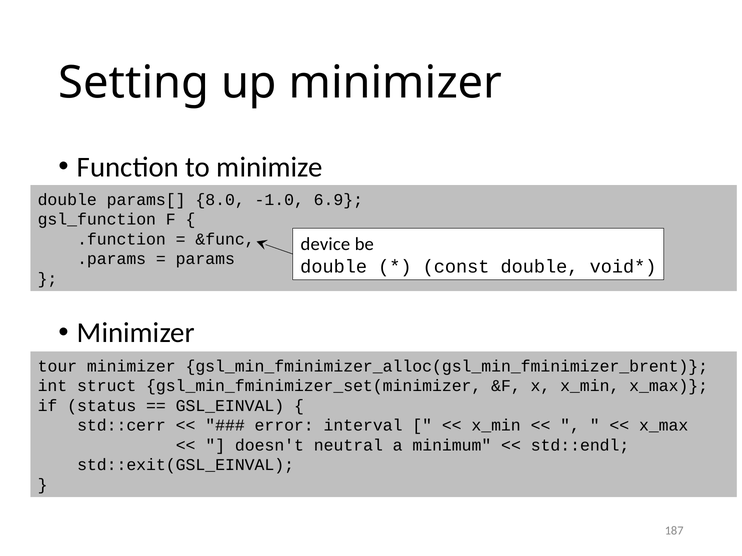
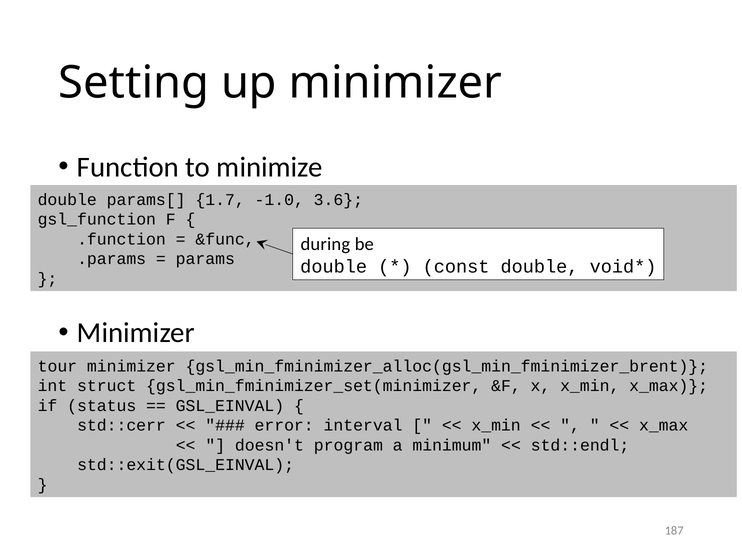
8.0: 8.0 -> 1.7
6.9: 6.9 -> 3.6
device: device -> during
neutral: neutral -> program
